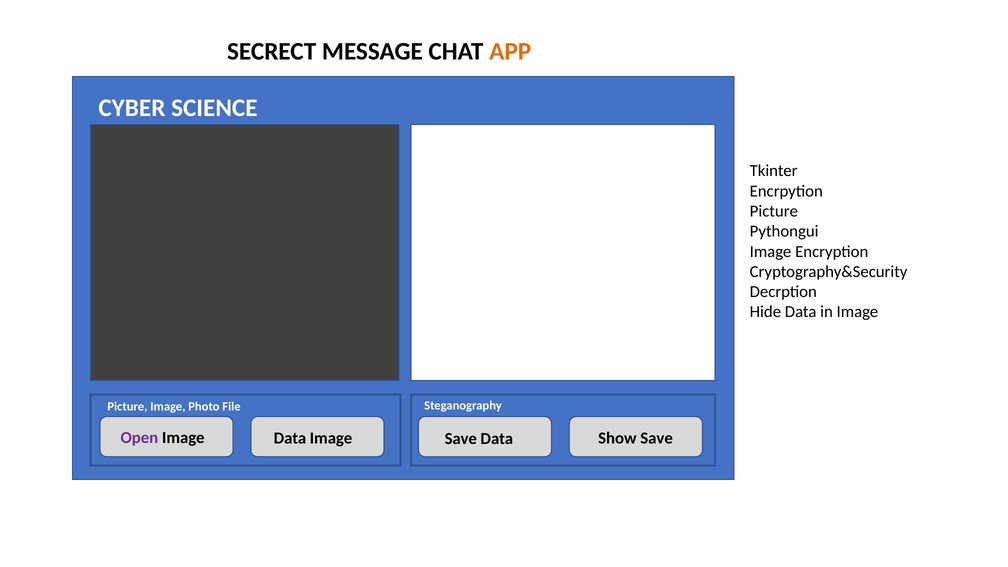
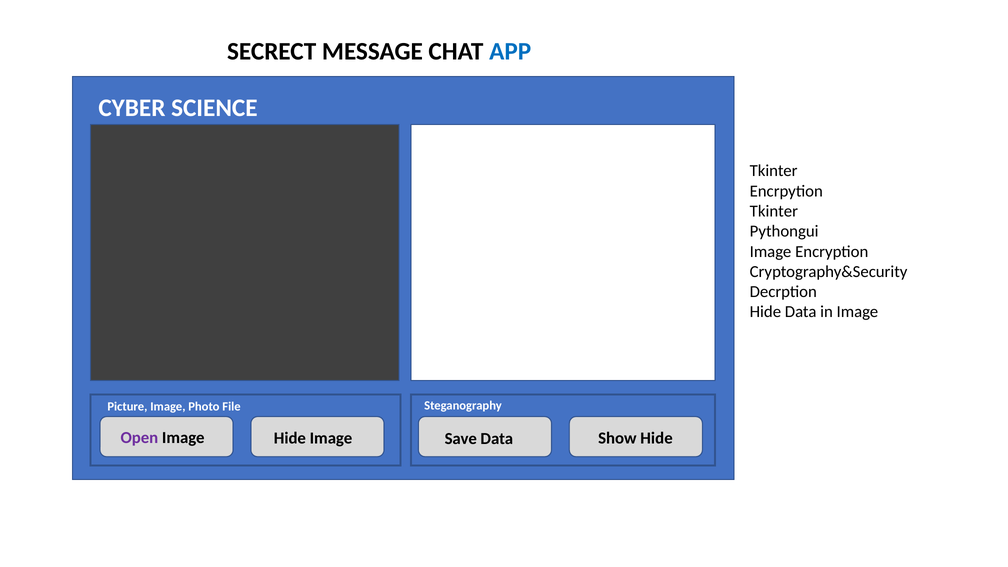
APP colour: orange -> blue
Picture at (774, 211): Picture -> Tkinter
Image Data: Data -> Hide
Show Save: Save -> Hide
